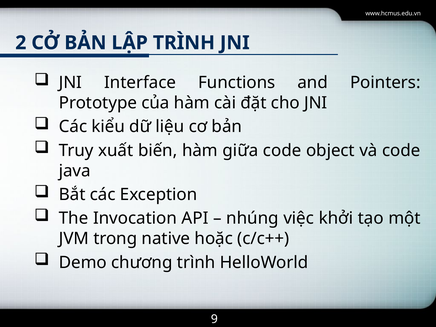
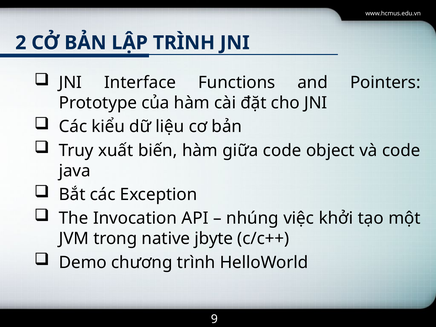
hoặc: hoặc -> jbyte
